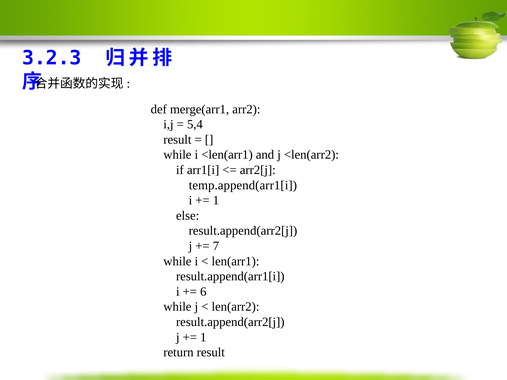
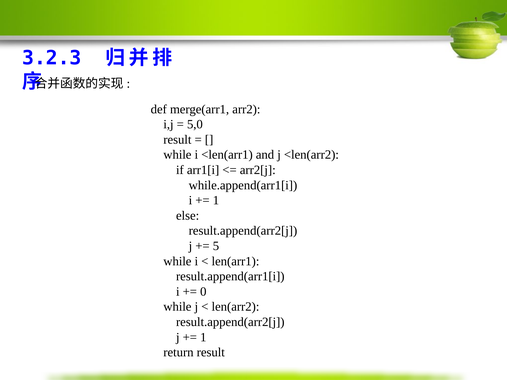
5,4: 5,4 -> 5,0
temp.append(arr1[i: temp.append(arr1[i -> while.append(arr1[i
7: 7 -> 5
6: 6 -> 0
